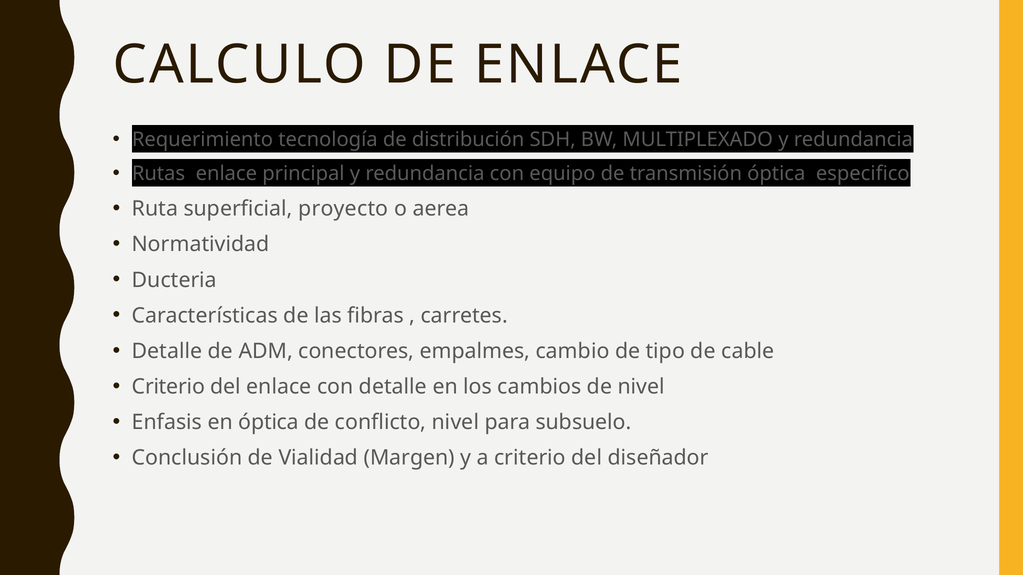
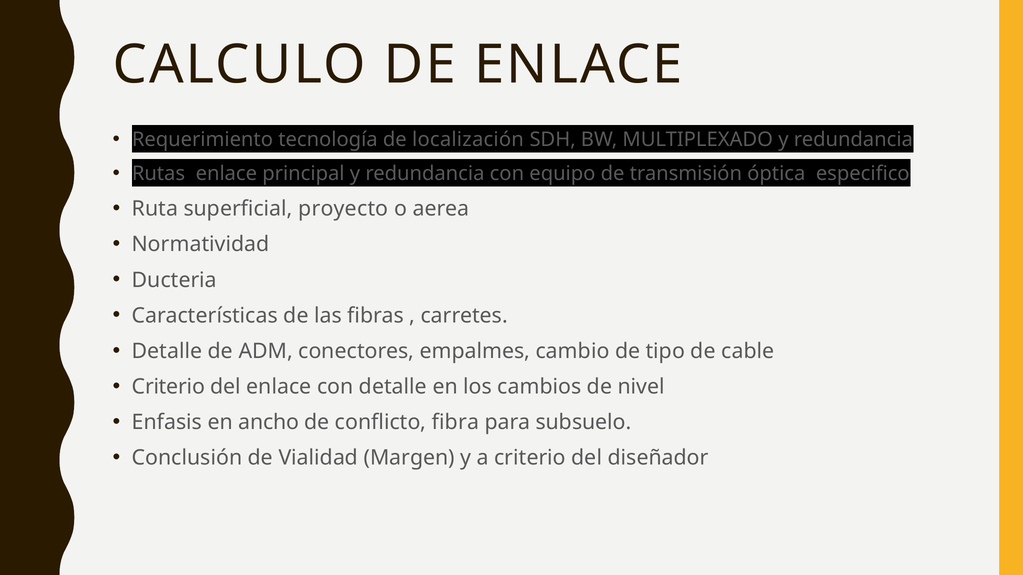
distribución: distribución -> localización
en óptica: óptica -> ancho
conflicto nivel: nivel -> fibra
